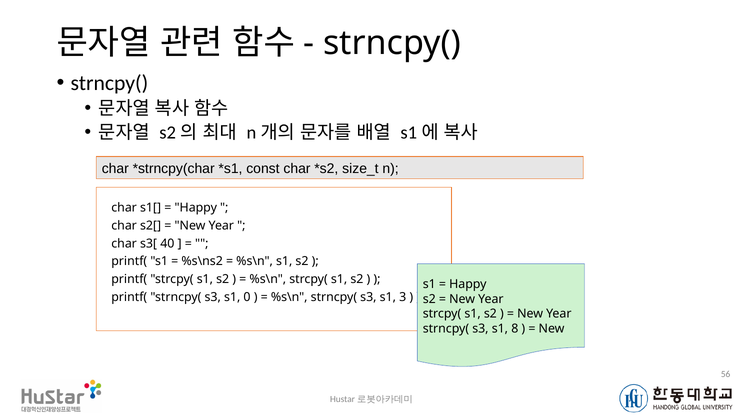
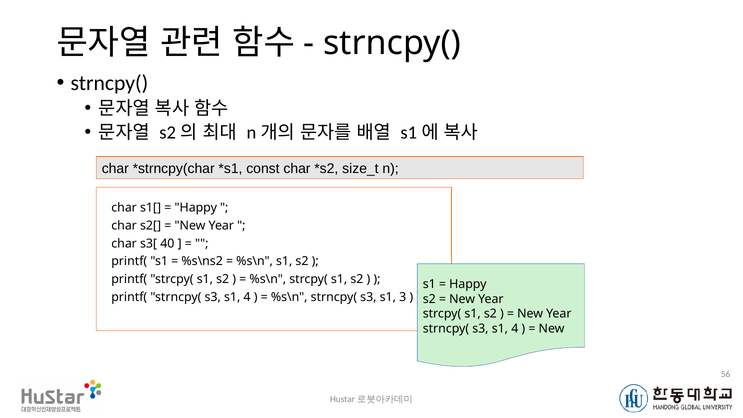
0 at (247, 297): 0 -> 4
8 at (515, 329): 8 -> 4
